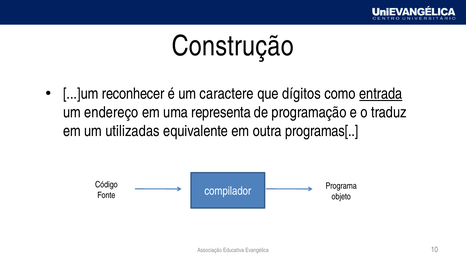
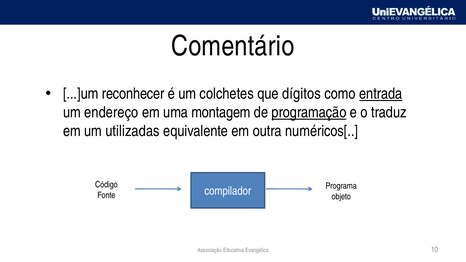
Construção: Construção -> Comentário
caractere: caractere -> colchetes
representa: representa -> montagem
programação underline: none -> present
programas[: programas[ -> numéricos[
